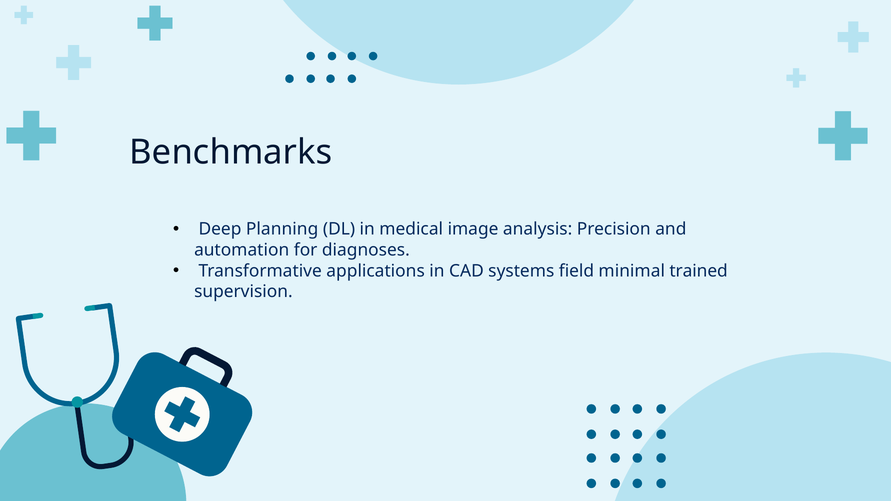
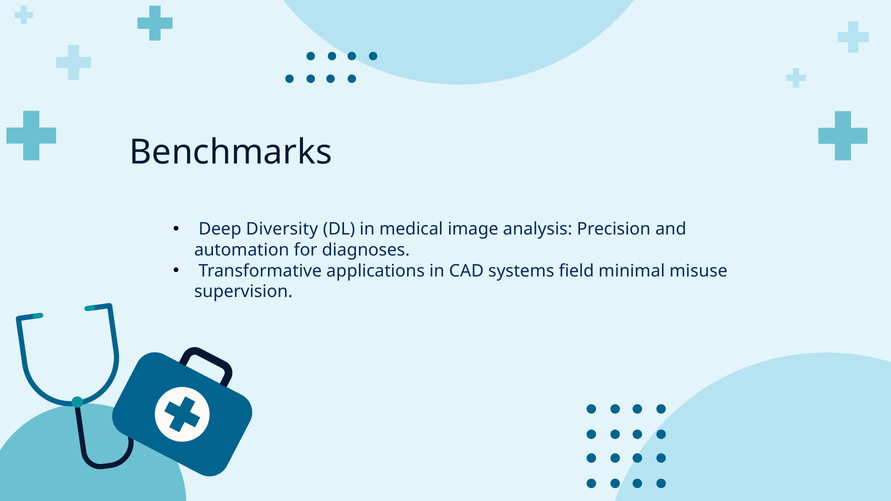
Planning: Planning -> Diversity
trained: trained -> misuse
